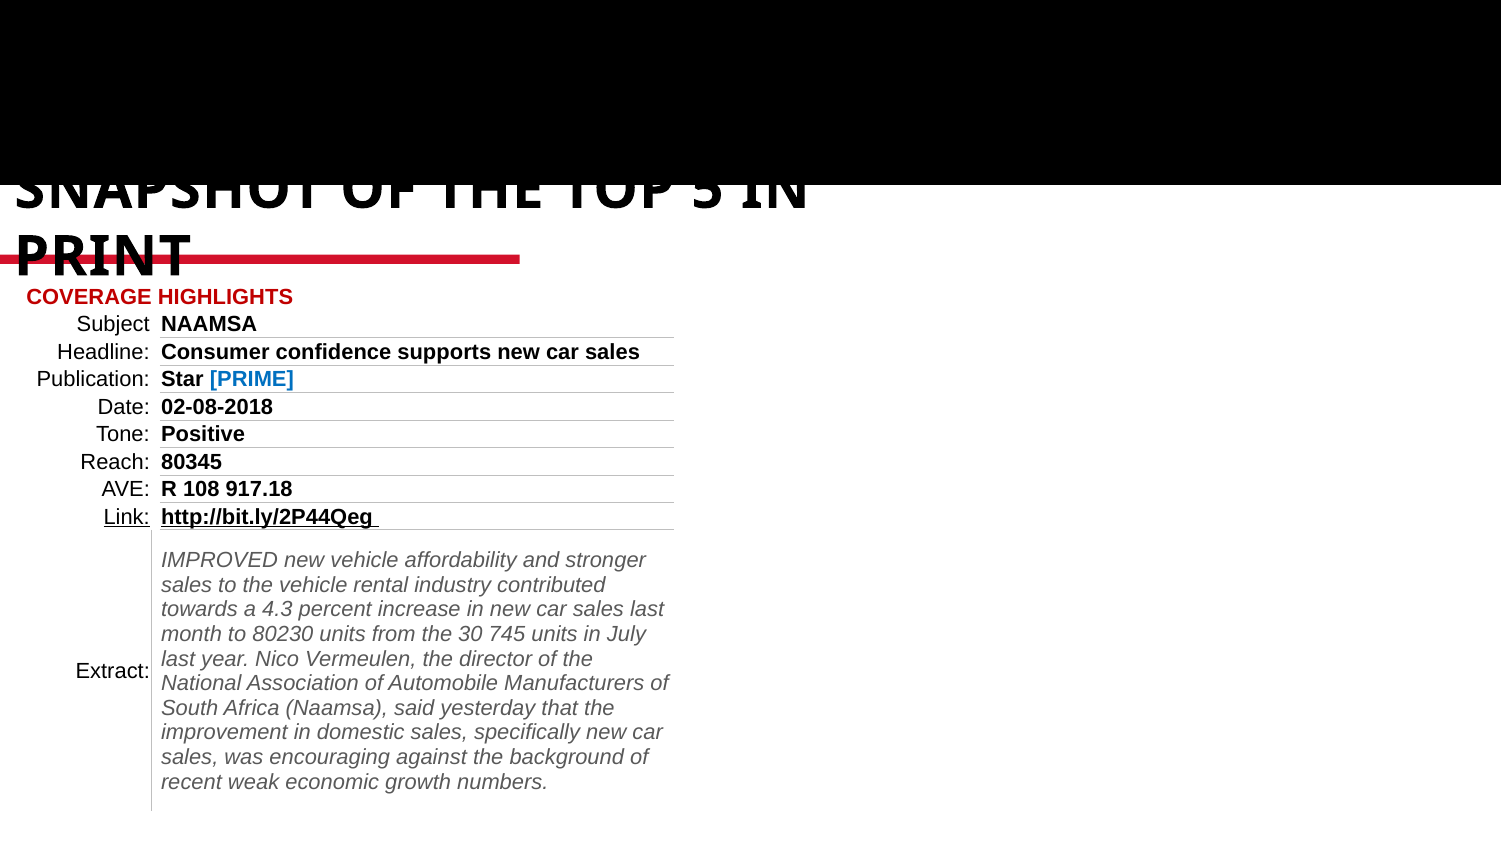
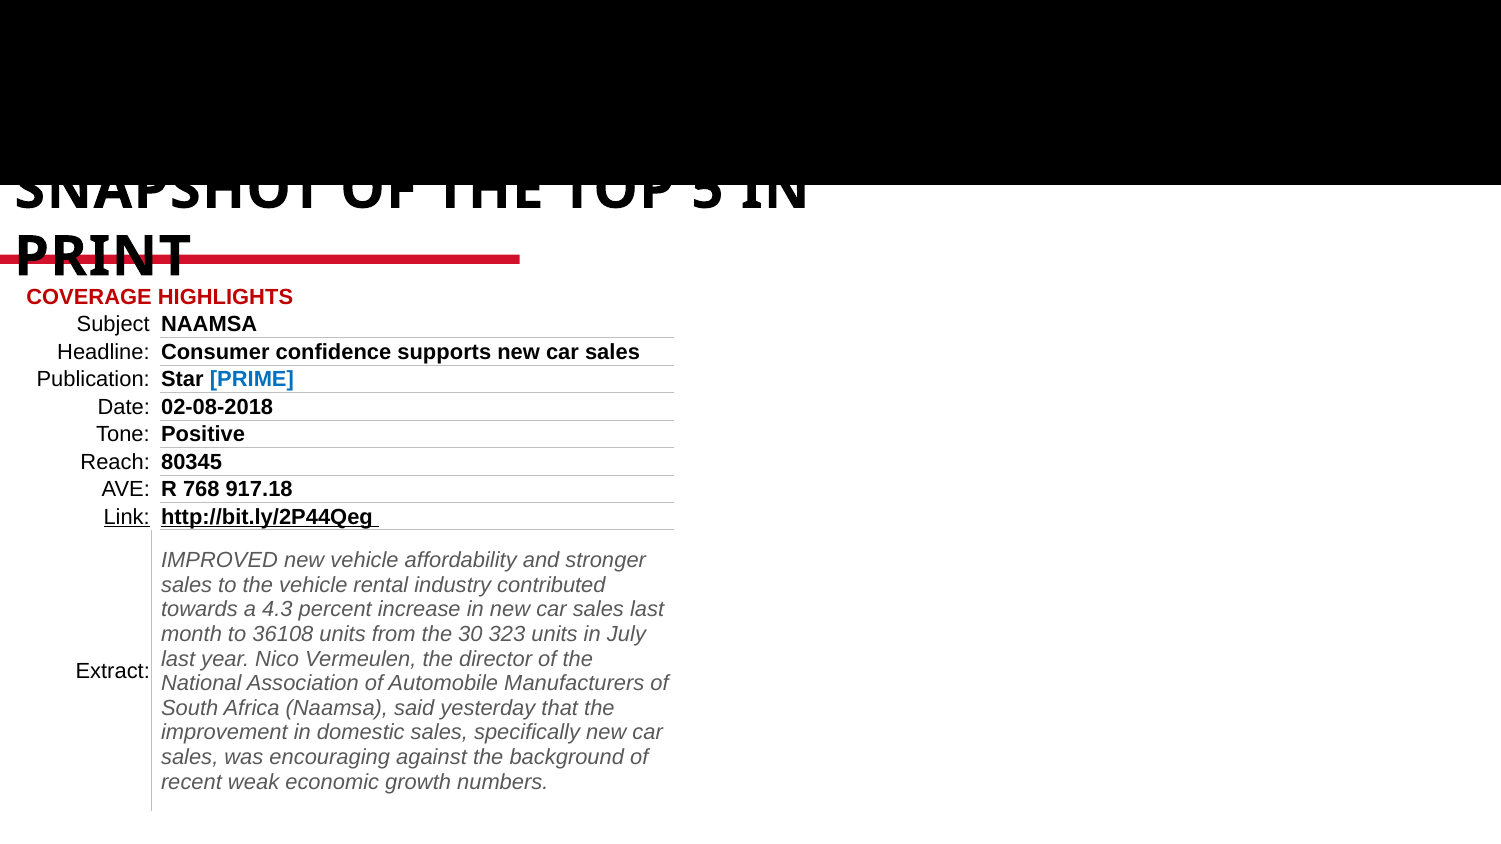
108: 108 -> 768
80230: 80230 -> 36108
745: 745 -> 323
